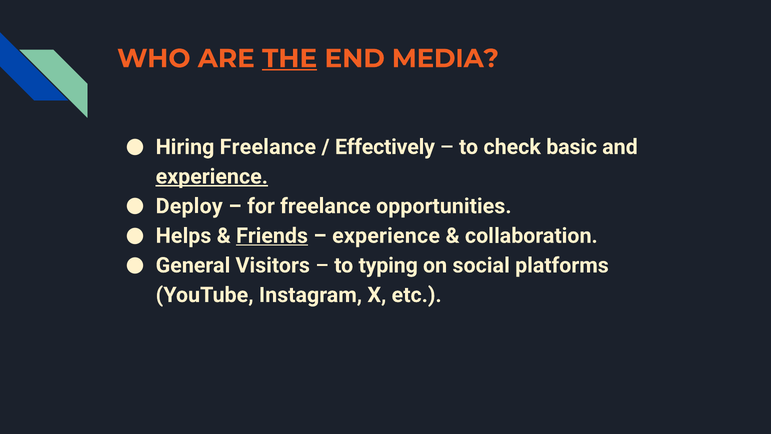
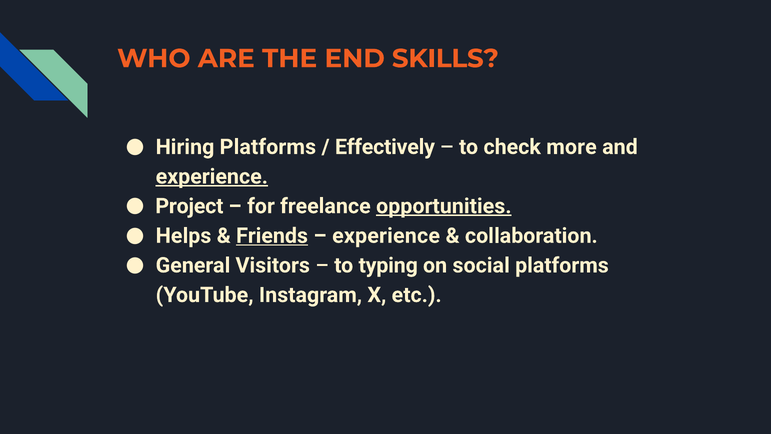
THE underline: present -> none
MEDIA: MEDIA -> SKILLS
Hiring Freelance: Freelance -> Platforms
basic: basic -> more
Deploy: Deploy -> Project
opportunities underline: none -> present
